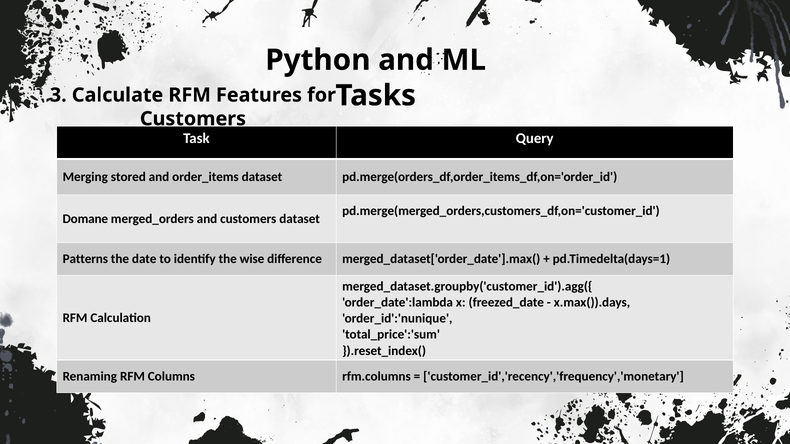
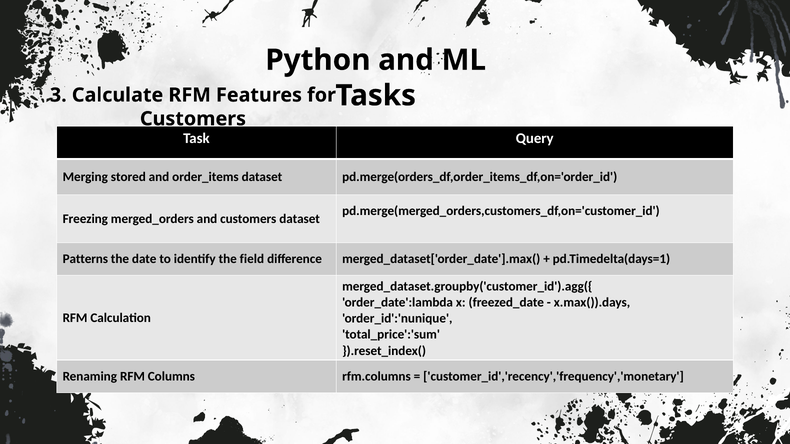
Domane: Domane -> Freezing
wise: wise -> field
